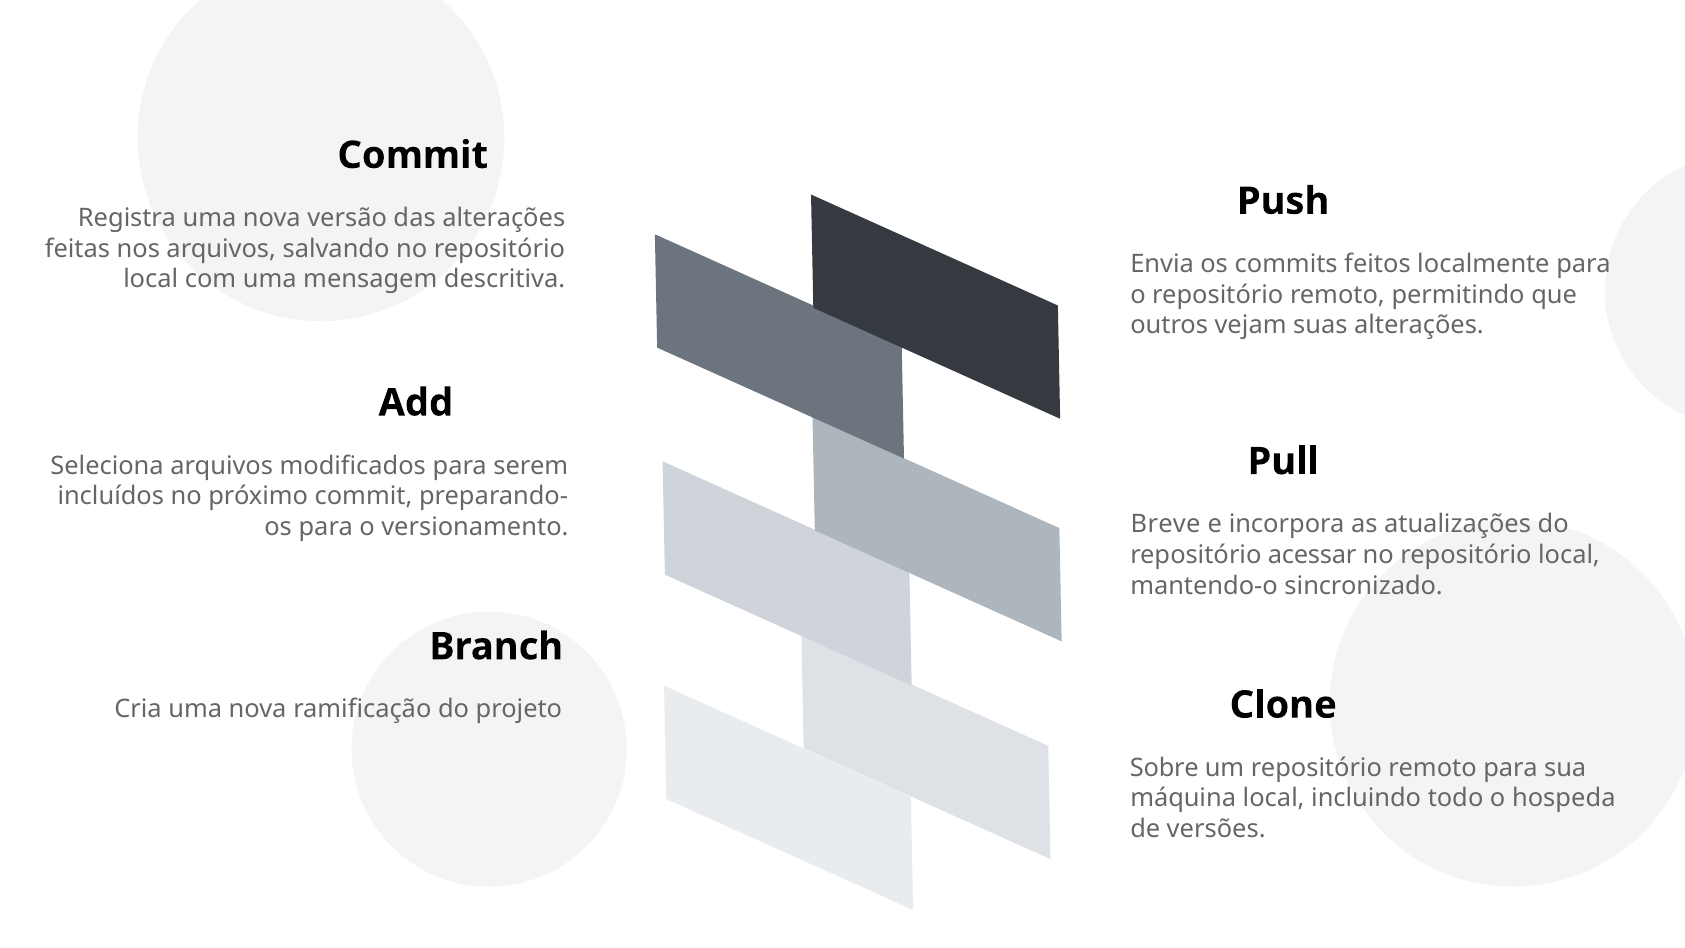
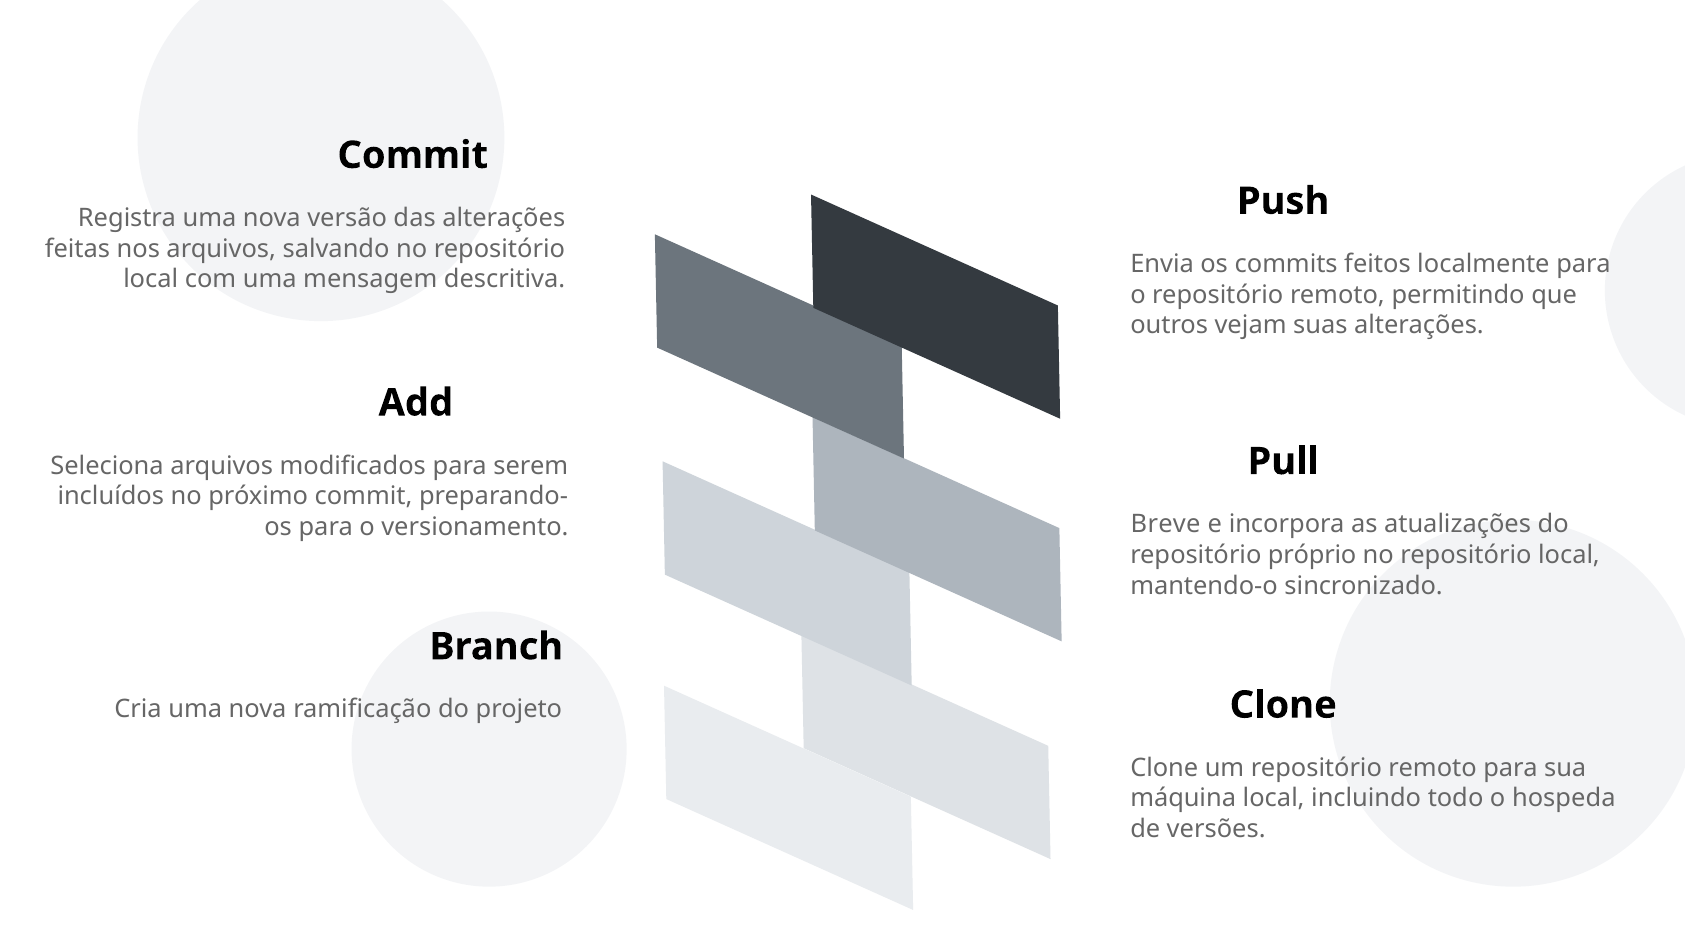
acessar: acessar -> próprio
Sobre at (1164, 768): Sobre -> Clone
